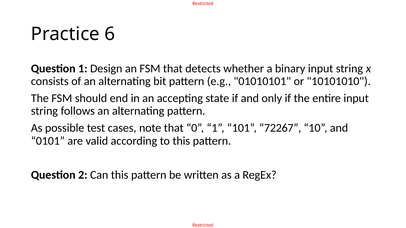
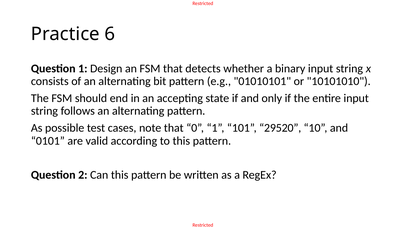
72267: 72267 -> 29520
